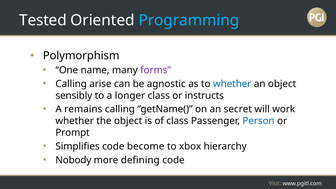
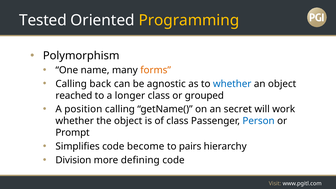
Programming colour: light blue -> yellow
forms colour: purple -> orange
arise: arise -> back
sensibly: sensibly -> reached
instructs: instructs -> grouped
remains: remains -> position
xbox: xbox -> pairs
Nobody: Nobody -> Division
